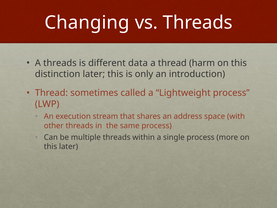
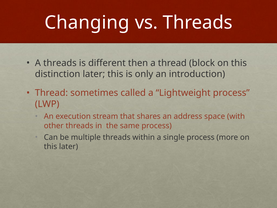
data: data -> then
harm: harm -> block
